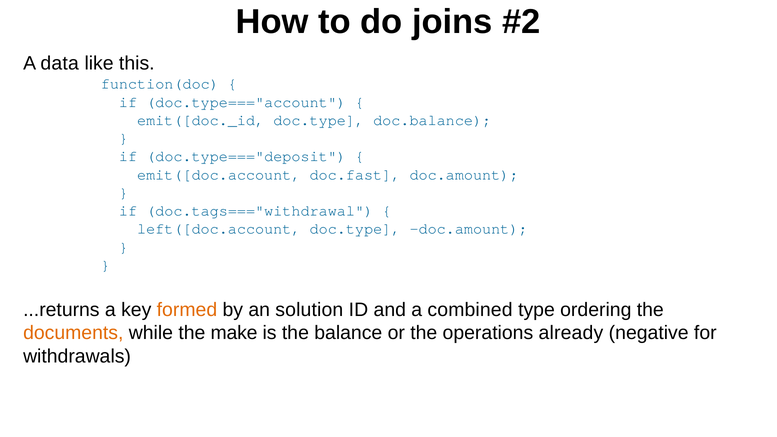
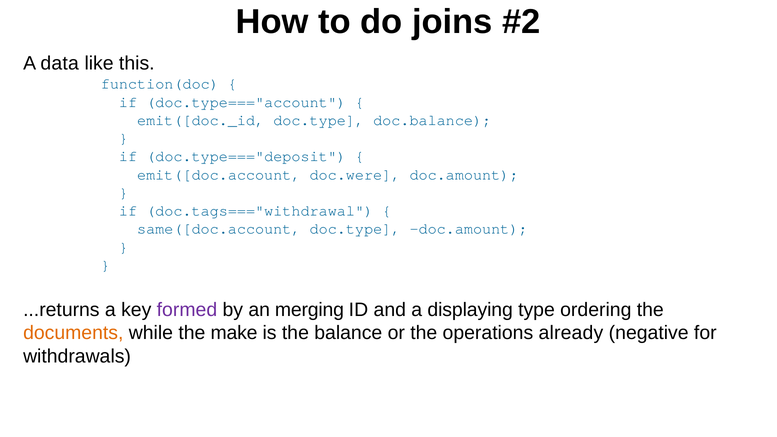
doc.fast: doc.fast -> doc.were
left([doc.account: left([doc.account -> same([doc.account
formed colour: orange -> purple
solution: solution -> merging
combined: combined -> displaying
